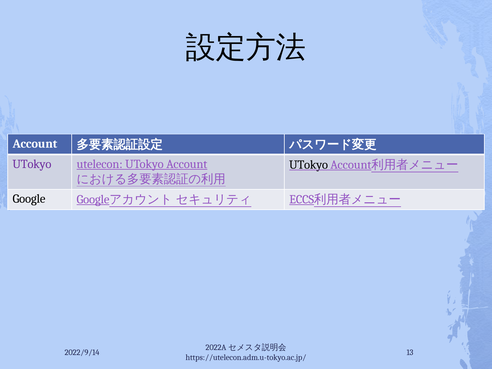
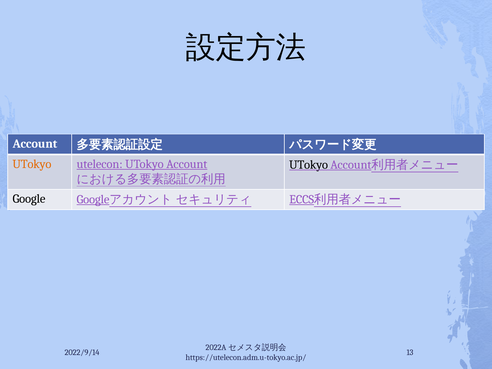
UTokyo at (32, 164) colour: purple -> orange
